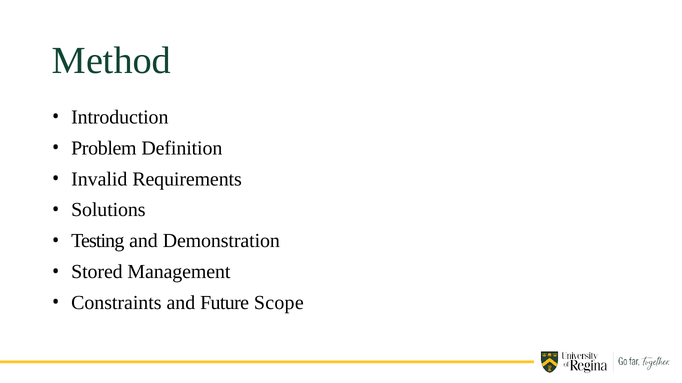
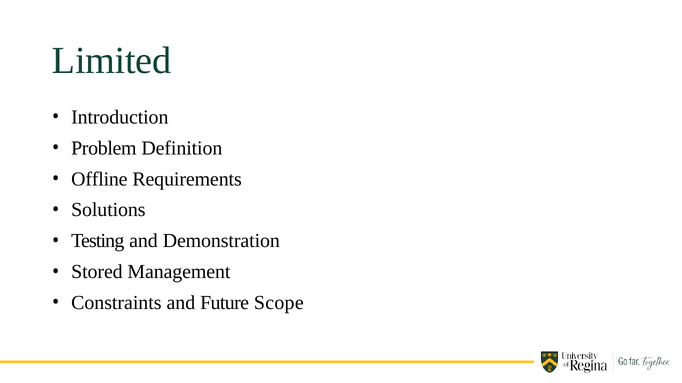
Method: Method -> Limited
Invalid: Invalid -> Offline
